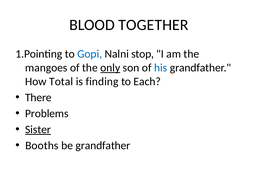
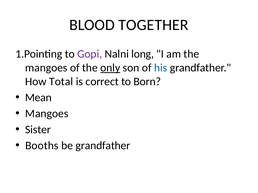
Gopi colour: blue -> purple
stop: stop -> long
finding: finding -> correct
Each: Each -> Born
There: There -> Mean
Problems at (47, 114): Problems -> Mangoes
Sister underline: present -> none
